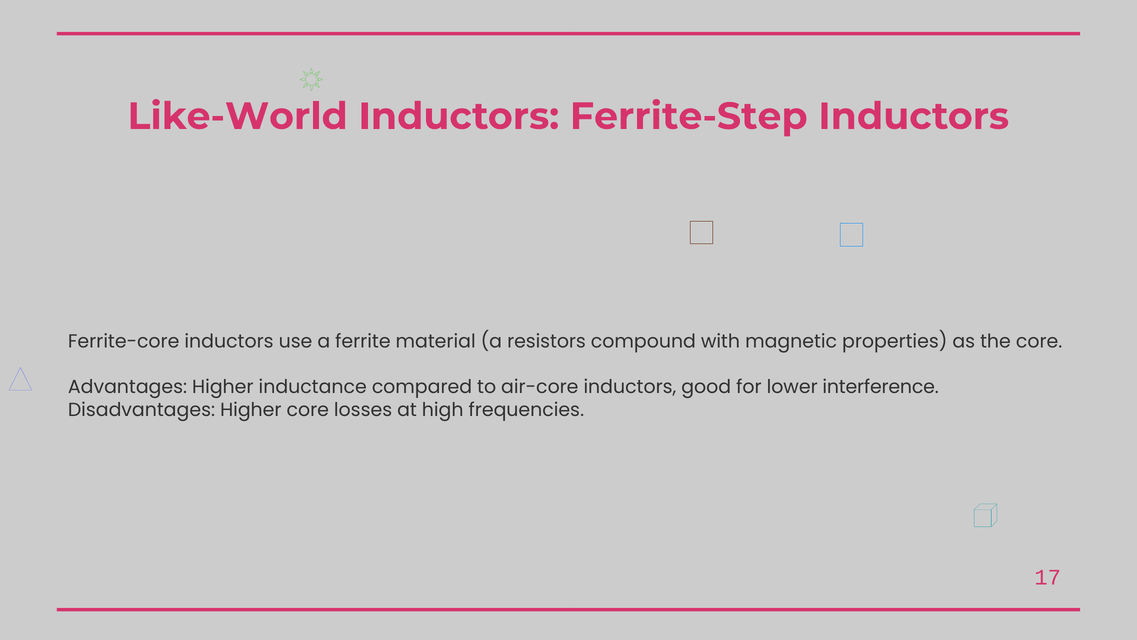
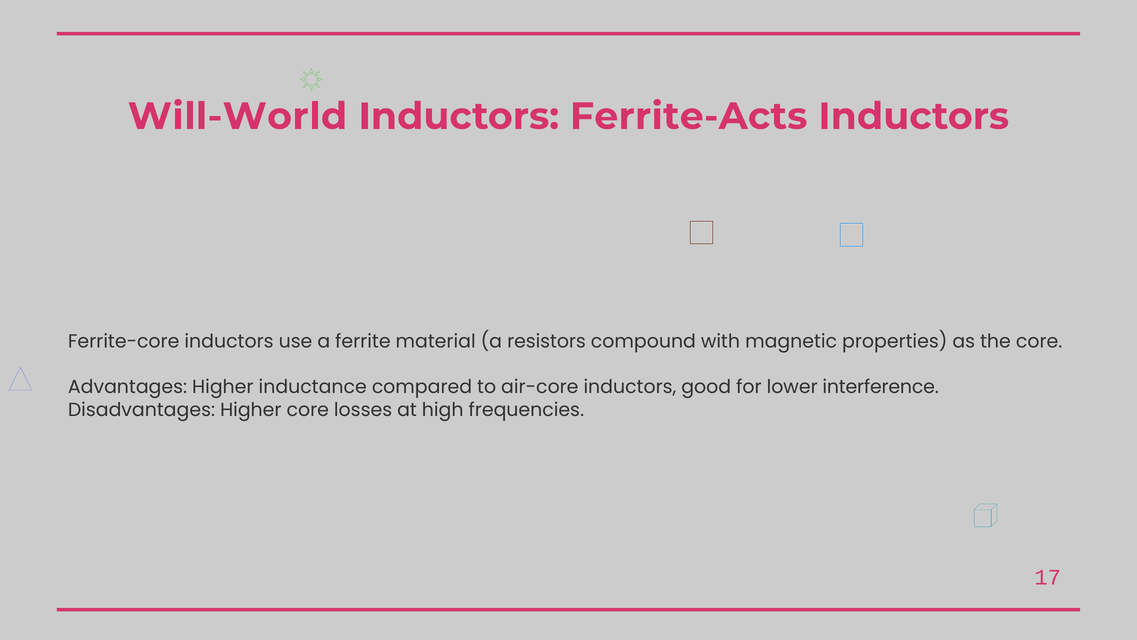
Like-World: Like-World -> Will-World
Ferrite-Step: Ferrite-Step -> Ferrite-Acts
